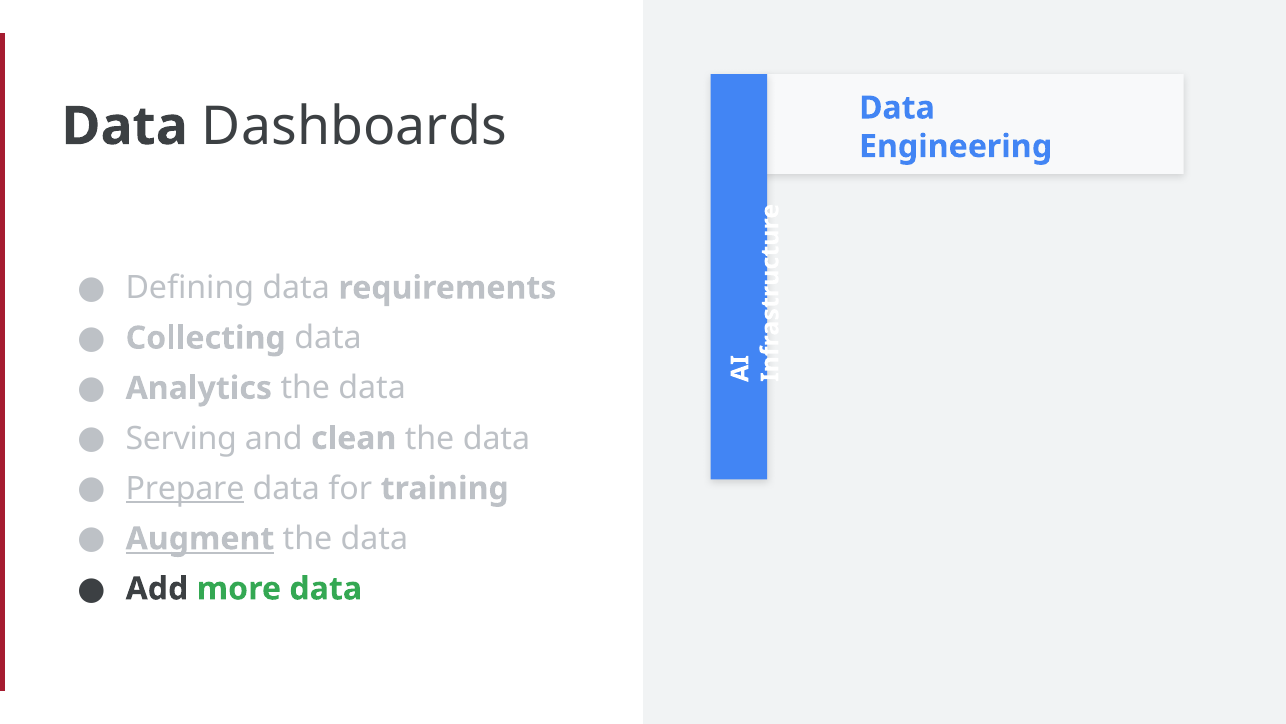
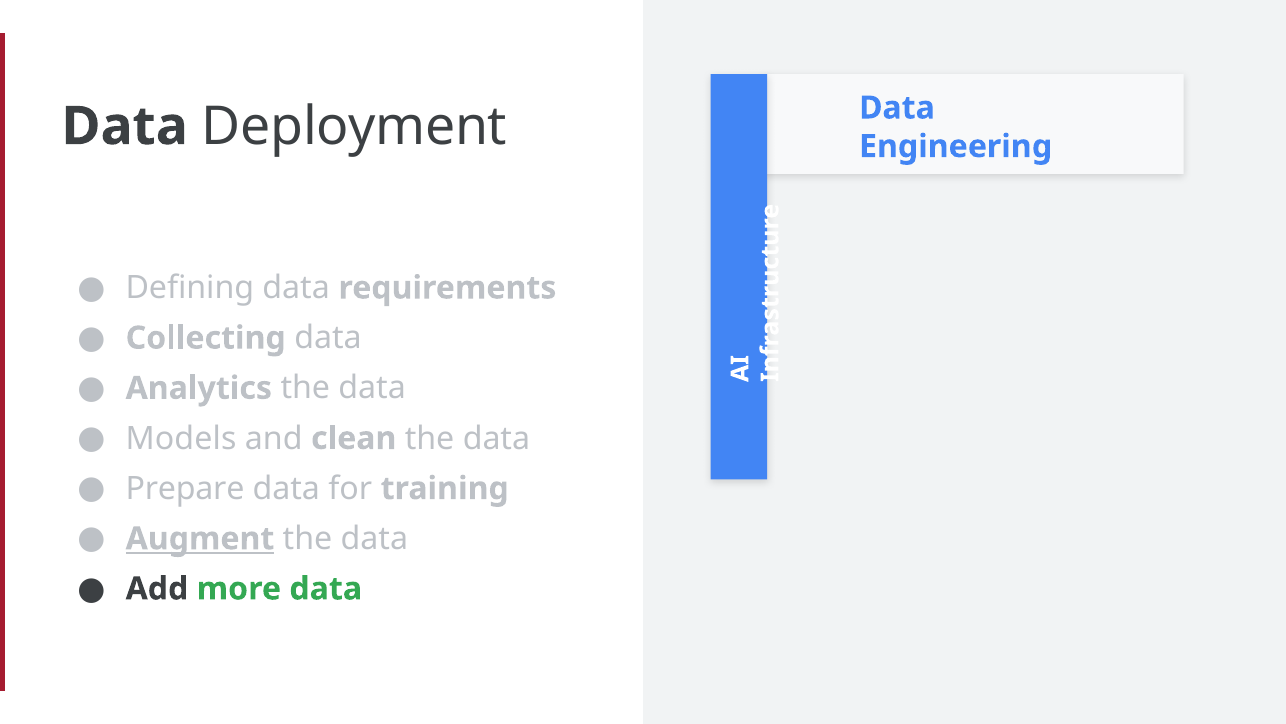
Dashboards: Dashboards -> Deployment
Serving: Serving -> Models
Prepare underline: present -> none
